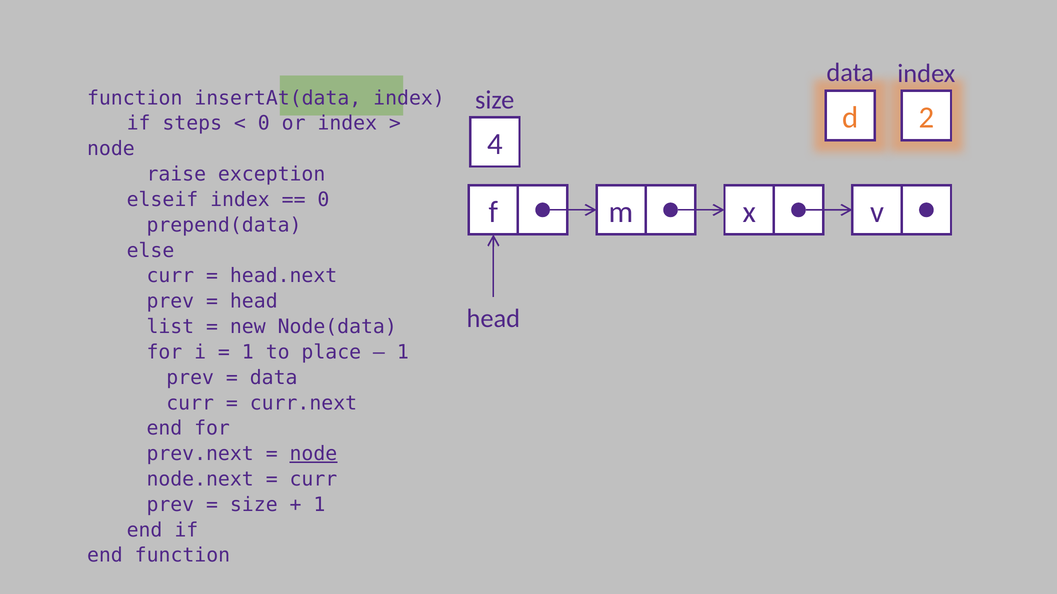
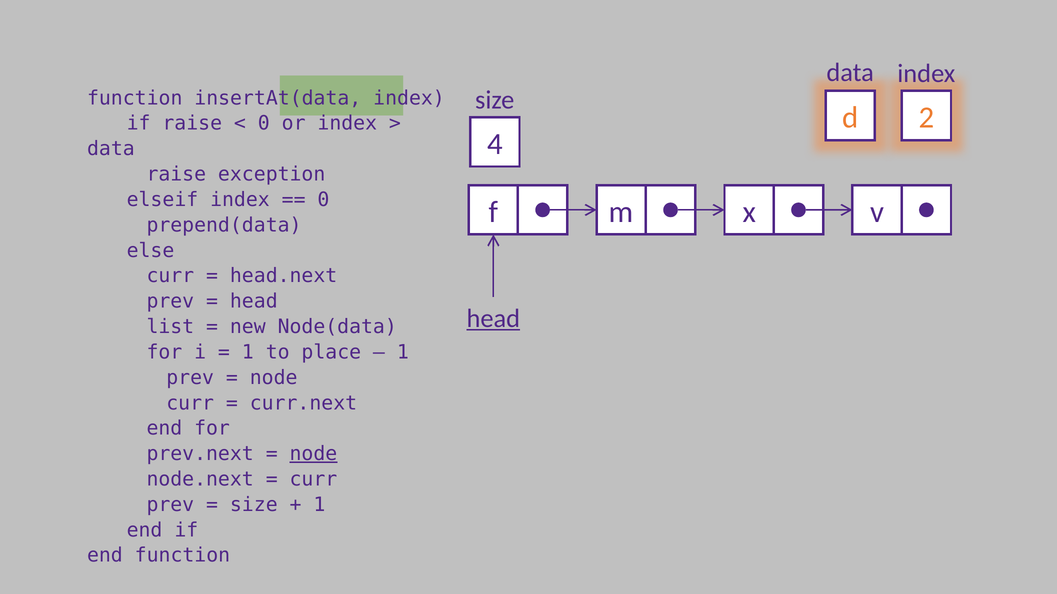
if steps: steps -> raise
node at (111, 149): node -> data
head at (493, 319) underline: none -> present
data at (274, 378): data -> node
